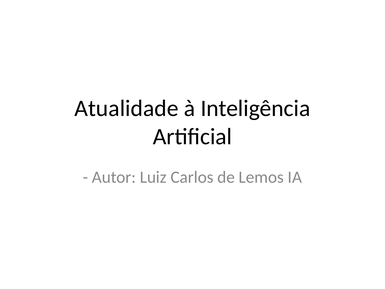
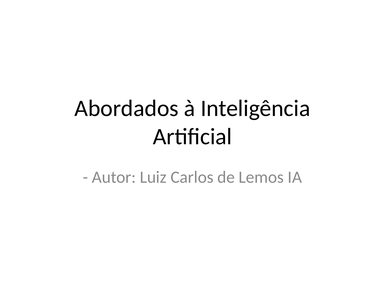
Atualidade: Atualidade -> Abordados
